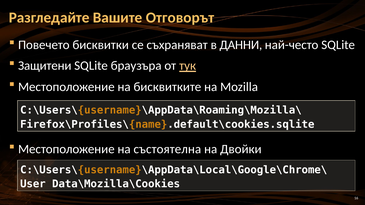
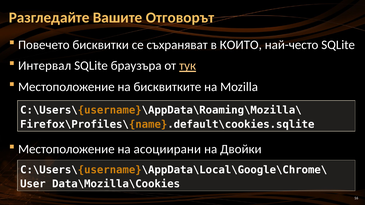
ДАННИ: ДАННИ -> КОИТО
Защитени: Защитени -> Интервал
състоятелна: състоятелна -> асоциирани
